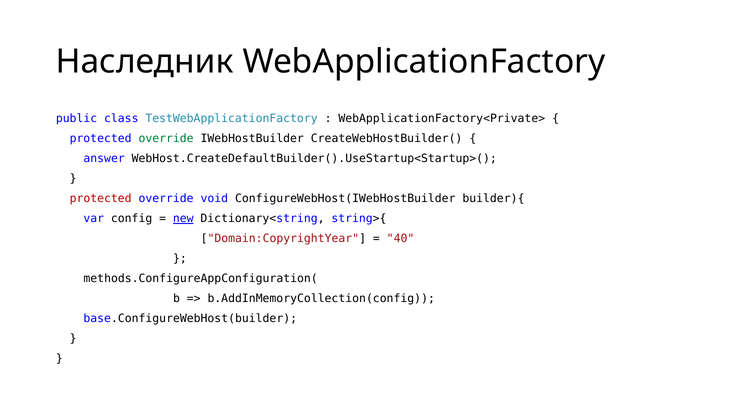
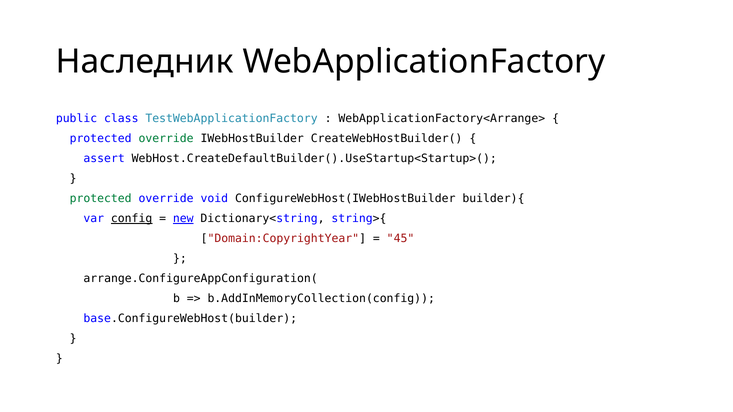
WebApplicationFactory<Private>: WebApplicationFactory<Private> -> WebApplicationFactory<Arrange>
answer: answer -> assert
protected at (101, 199) colour: red -> green
config underline: none -> present
40: 40 -> 45
methods.ConfigureAppConfiguration(: methods.ConfigureAppConfiguration( -> arrange.ConfigureAppConfiguration(
